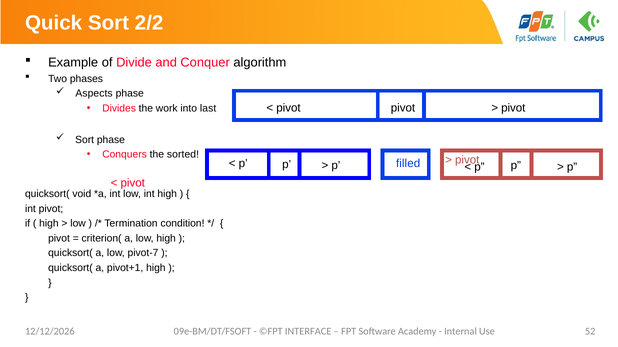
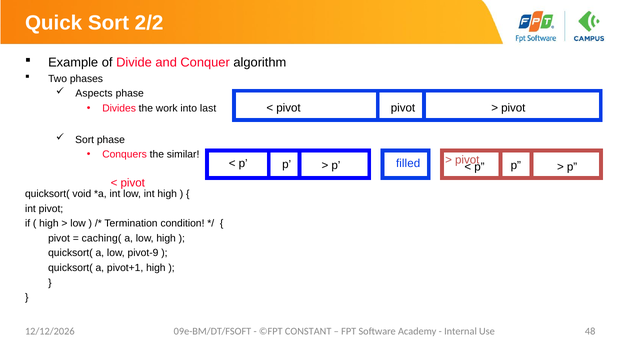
sorted: sorted -> similar
criterion(: criterion( -> caching(
pivot-7: pivot-7 -> pivot-9
INTERFACE: INTERFACE -> CONSTANT
52: 52 -> 48
